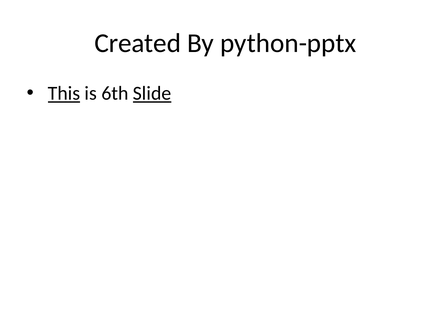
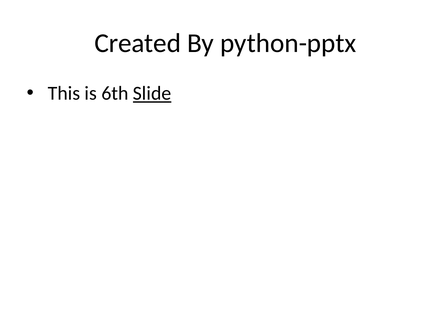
This underline: present -> none
